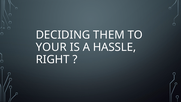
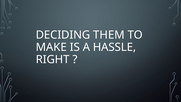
YOUR: YOUR -> MAKE
